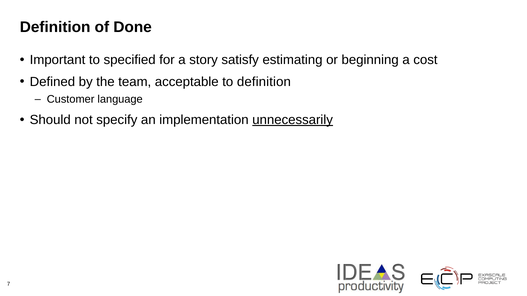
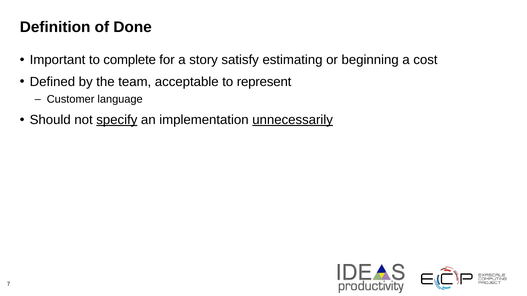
specified: specified -> complete
to definition: definition -> represent
specify underline: none -> present
